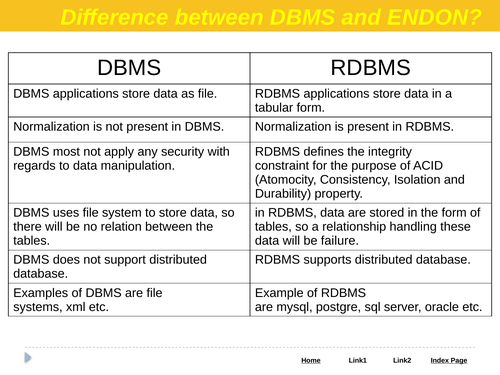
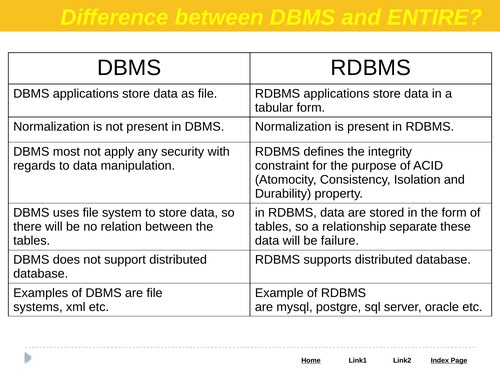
ENDON: ENDON -> ENTIRE
handling: handling -> separate
